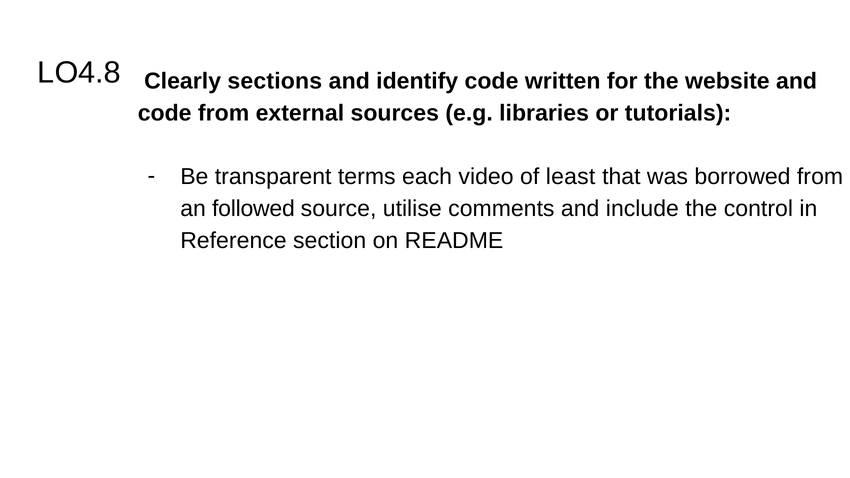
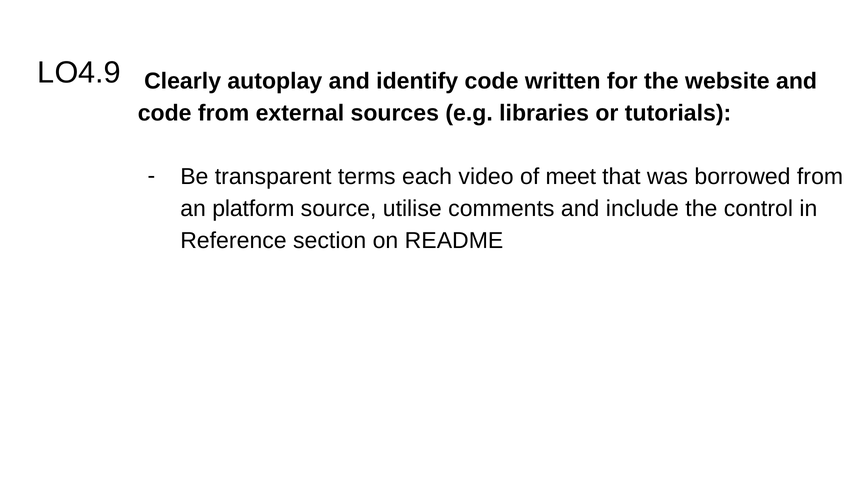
LO4.8: LO4.8 -> LO4.9
sections: sections -> autoplay
least: least -> meet
followed: followed -> platform
